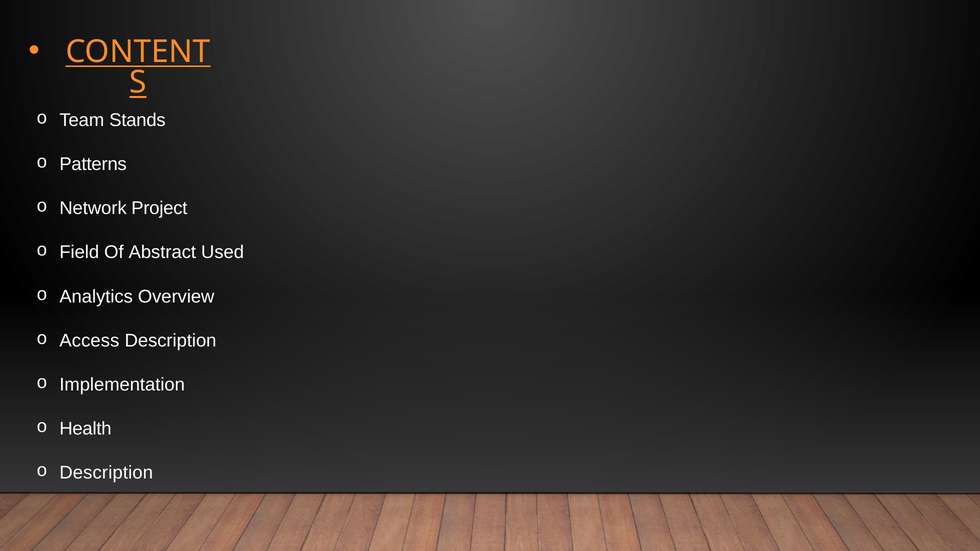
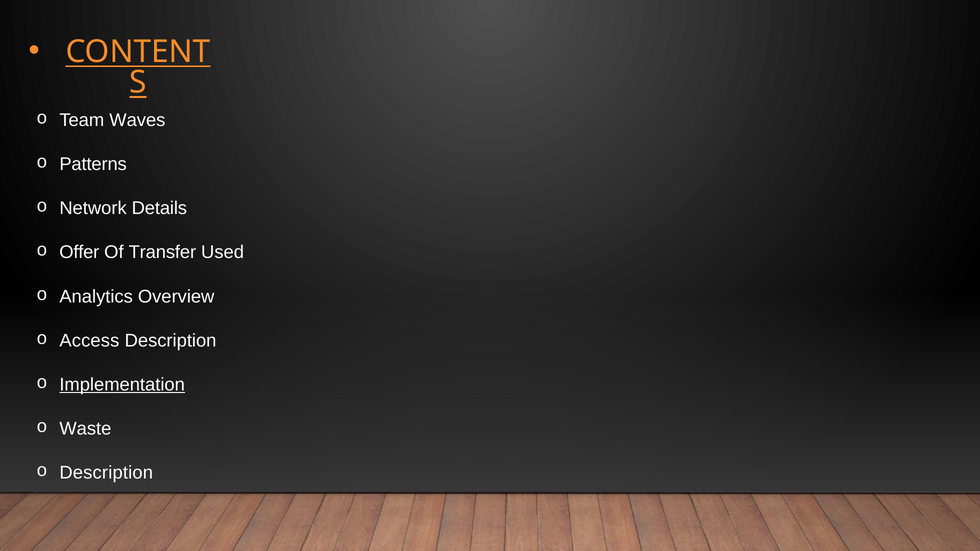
Stands: Stands -> Waves
Project: Project -> Details
Field: Field -> Offer
Abstract: Abstract -> Transfer
Implementation underline: none -> present
Health: Health -> Waste
